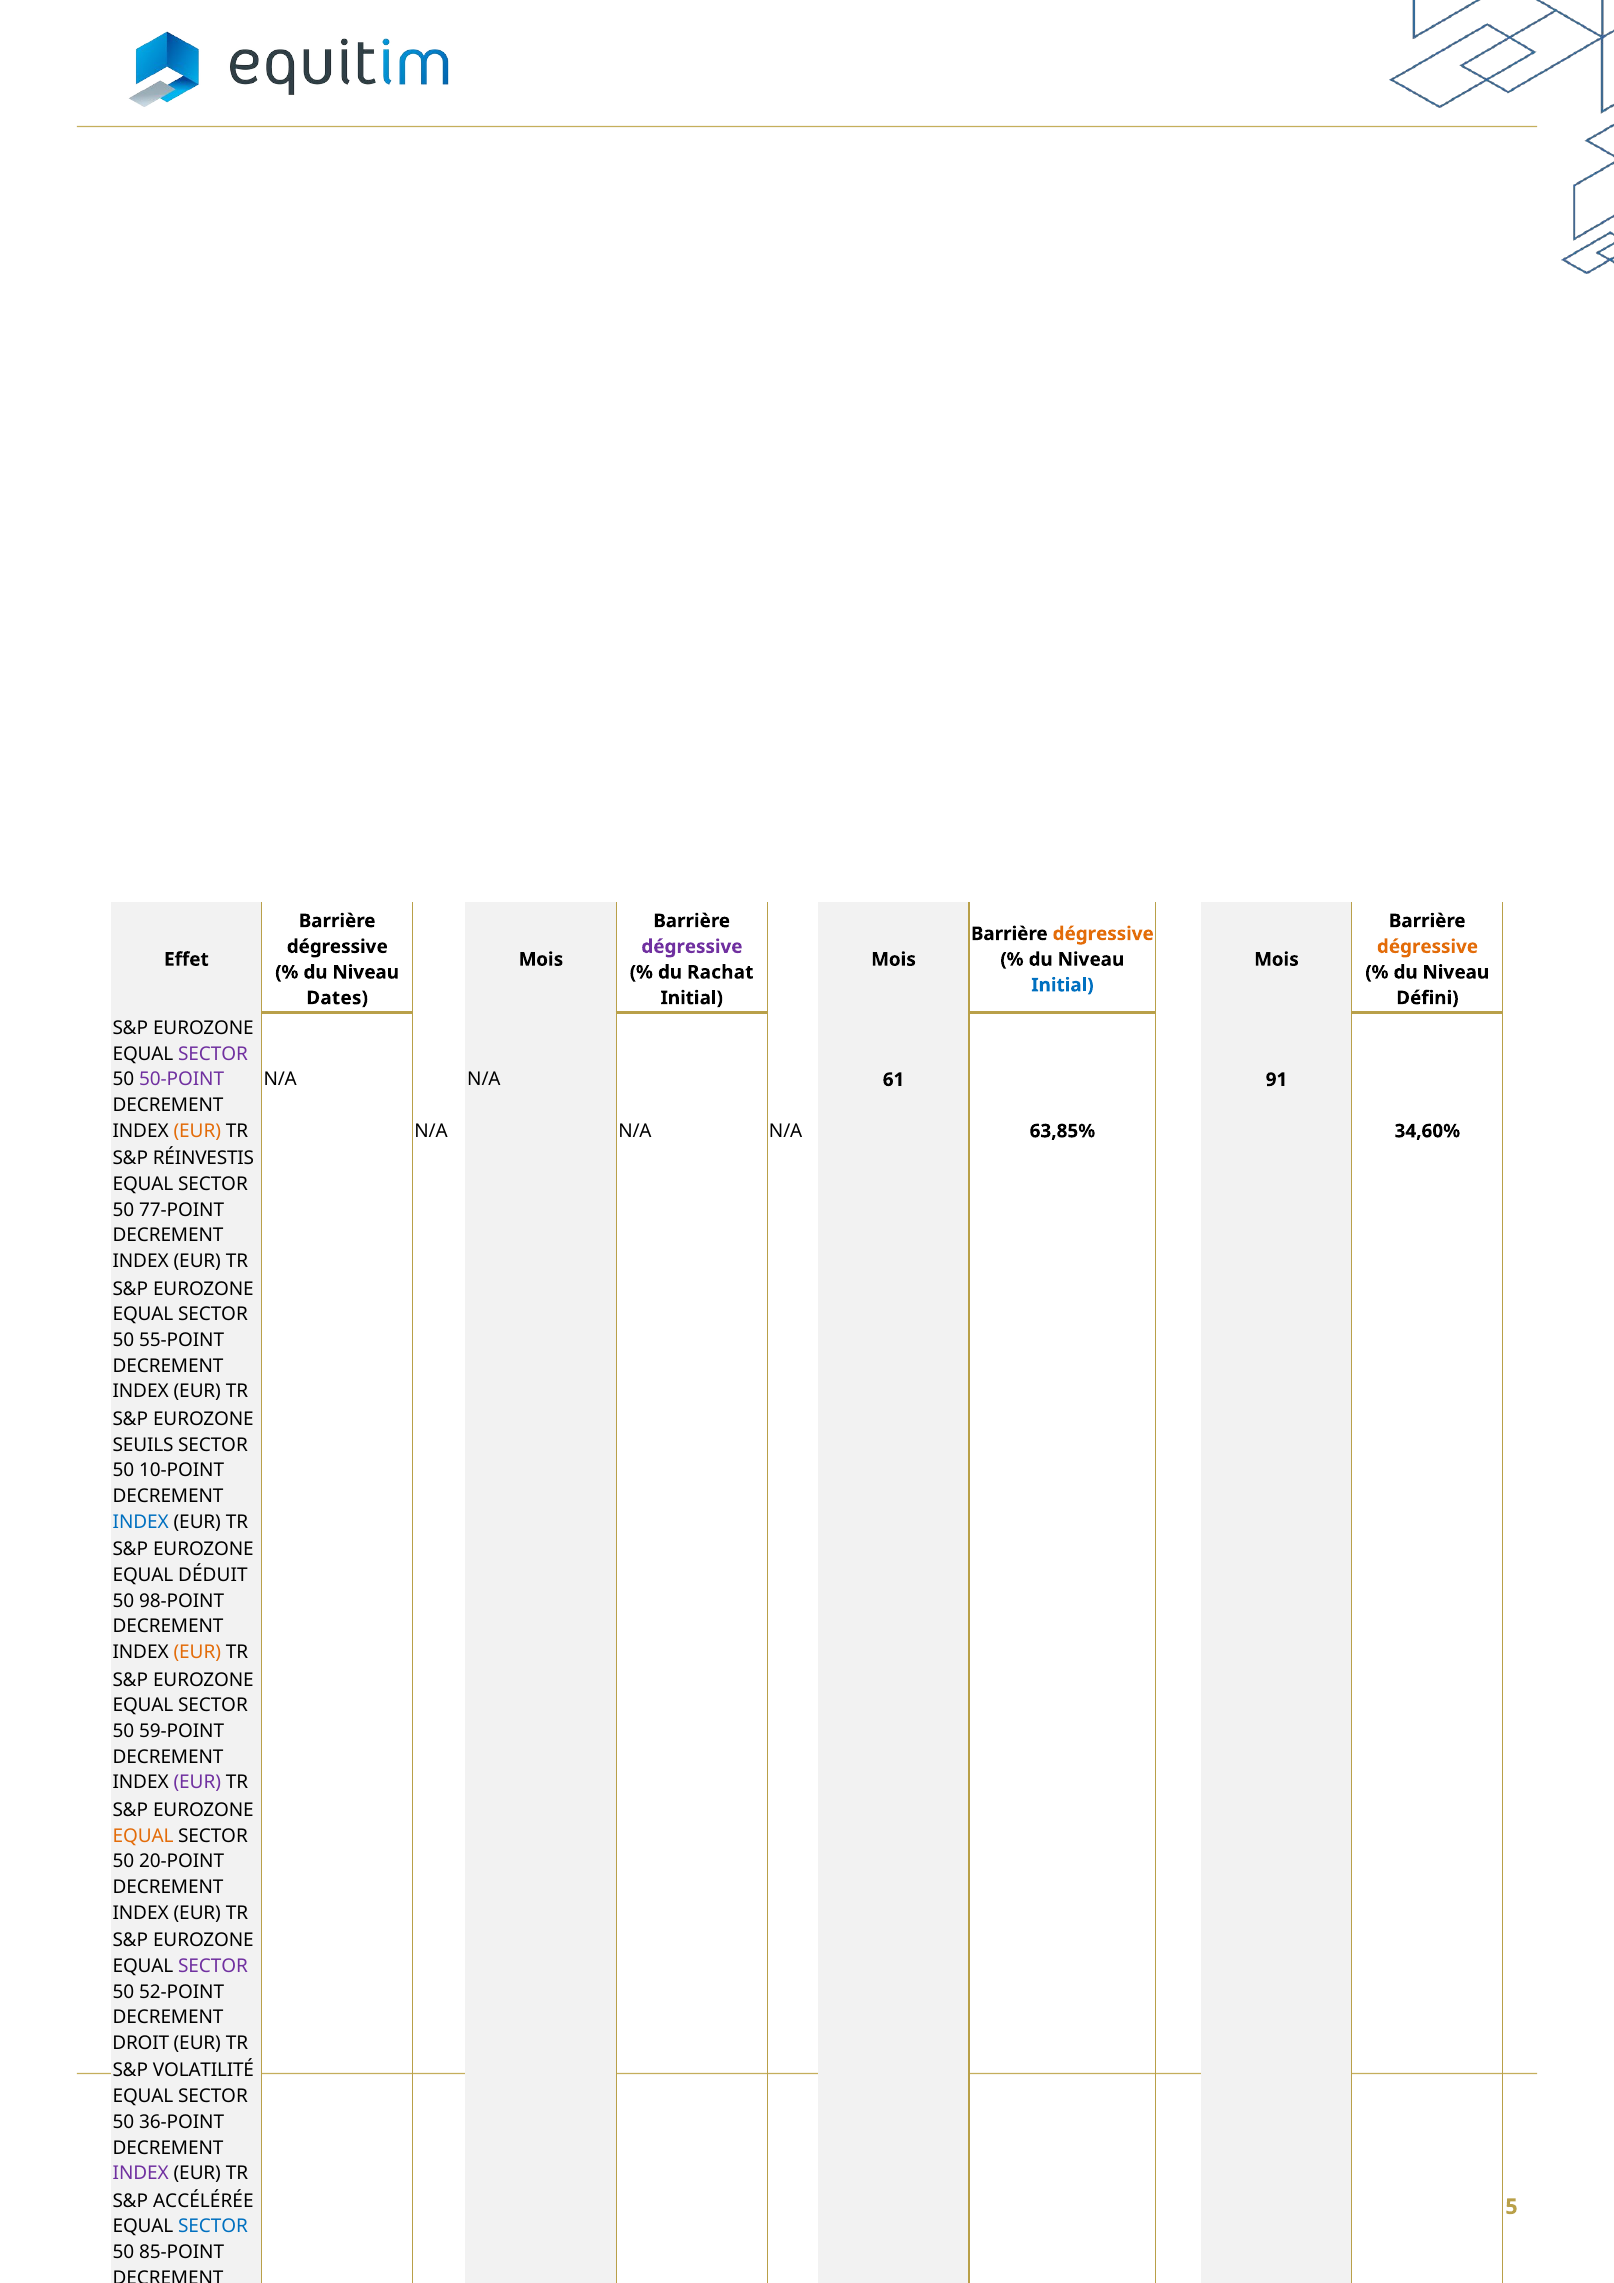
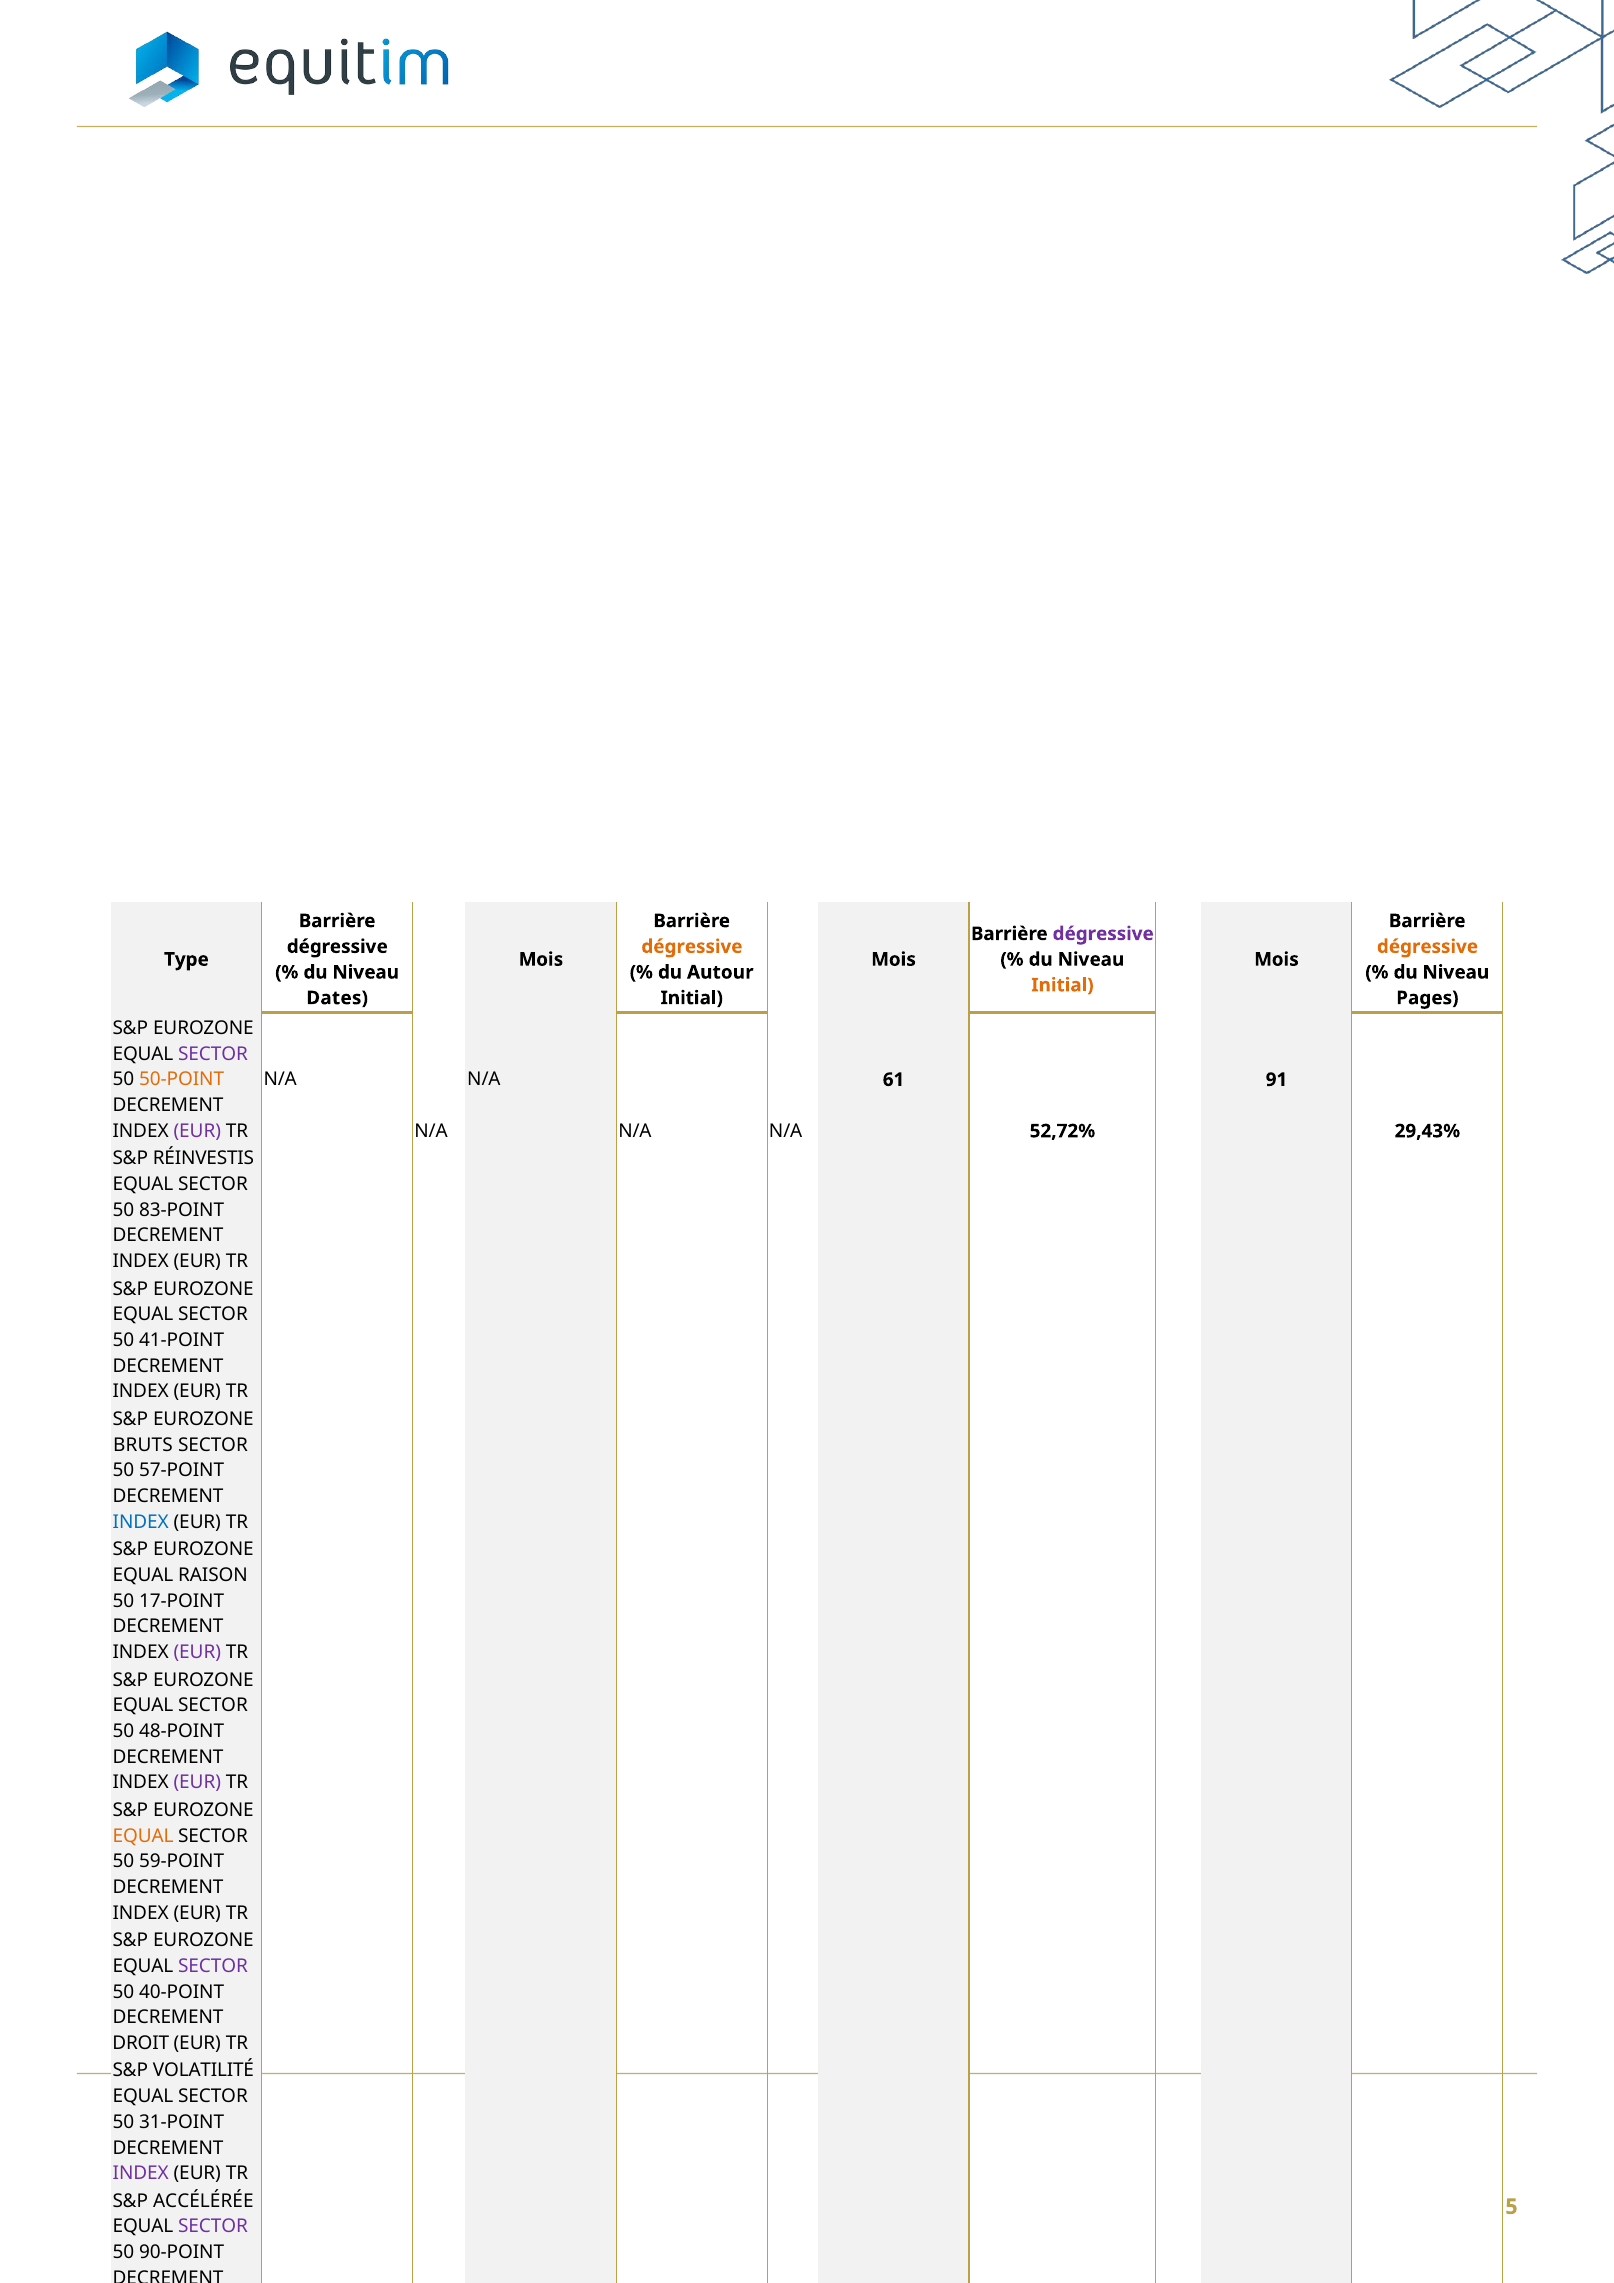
dégressive at (1103, 934) colour: orange -> purple
dégressive at (692, 947) colour: purple -> orange
Effet: Effet -> Type
Rachat: Rachat -> Autour
Initial at (1062, 985) colour: blue -> orange
Défini: Défini -> Pages
50-POINT at (182, 1080) colour: purple -> orange
EUR at (197, 1131) colour: orange -> purple
63,85%: 63,85% -> 52,72%
34,60%: 34,60% -> 29,43%
77-POINT: 77-POINT -> 83-POINT
55-POINT: 55-POINT -> 41-POINT
SEUILS: SEUILS -> BRUTS
10-POINT: 10-POINT -> 57-POINT
DÉDUIT: DÉDUIT -> RAISON
98-POINT: 98-POINT -> 17-POINT
EUR at (197, 1652) colour: orange -> purple
59-POINT: 59-POINT -> 48-POINT
20-POINT: 20-POINT -> 59-POINT
52-POINT: 52-POINT -> 40-POINT
36-POINT: 36-POINT -> 31-POINT
SECTOR at (213, 2226) colour: blue -> purple
85-POINT: 85-POINT -> 90-POINT
